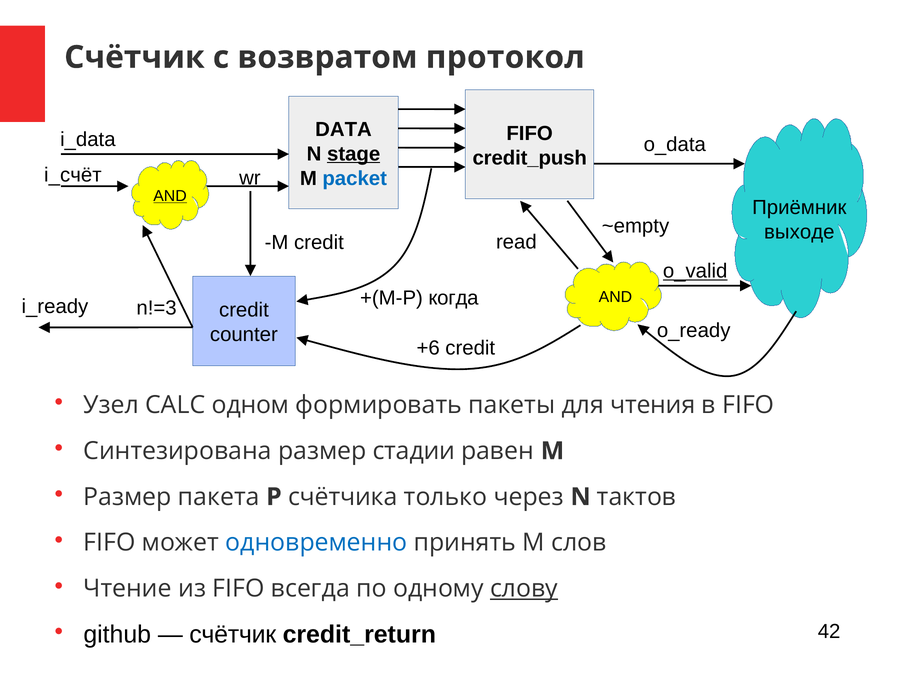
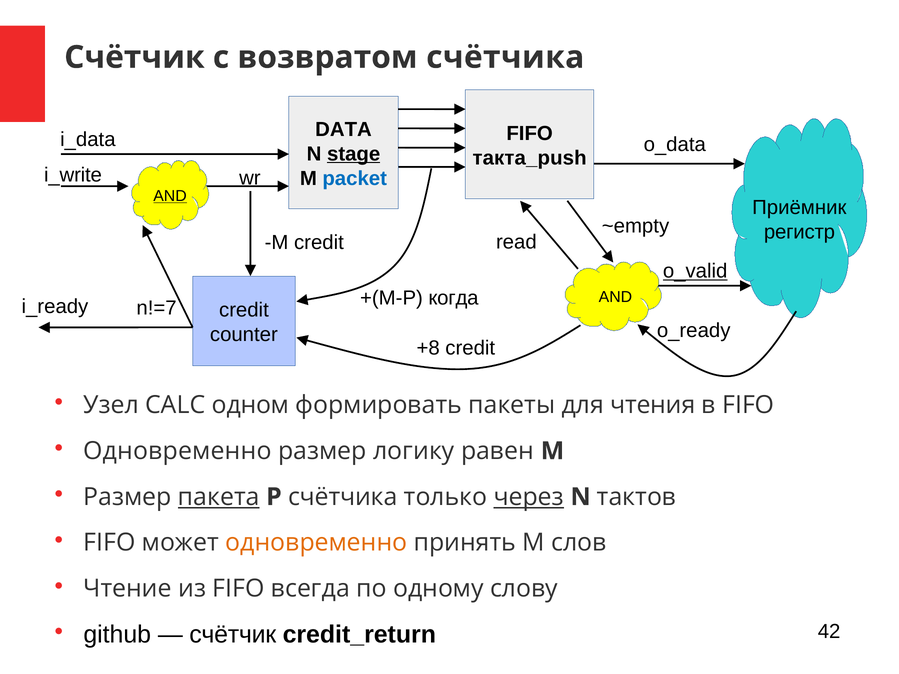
возвратом протокол: протокол -> счётчика
credit_push: credit_push -> такта_push
i_счёт: i_счёт -> i_write
выходе: выходе -> регистр
n!=3: n!=3 -> n!=7
+6: +6 -> +8
Синтезирована at (178, 451): Синтезирована -> Одновременно
стадии: стадии -> логику
пакета underline: none -> present
через underline: none -> present
одновременно at (316, 543) colour: blue -> orange
слову underline: present -> none
